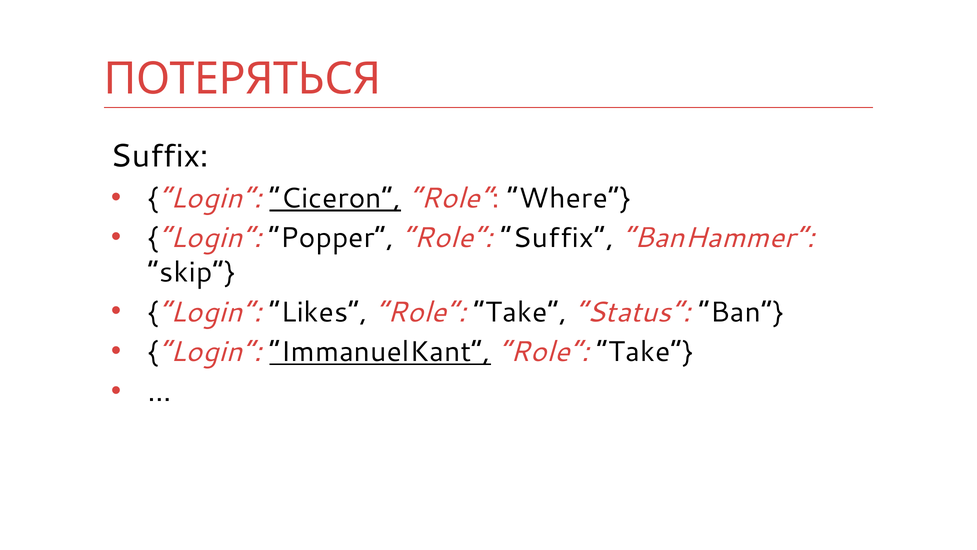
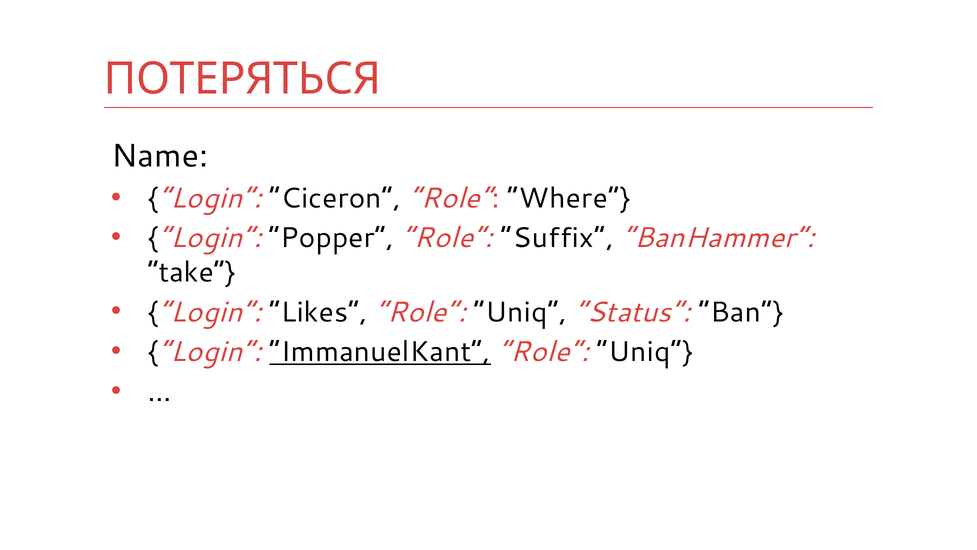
Suffix: Suffix -> Name
”Ciceron underline: present -> none
”skip: ”skip -> ”take
”Take at (520, 312): ”Take -> ”Uniq
”Take at (645, 352): ”Take -> ”Uniq
